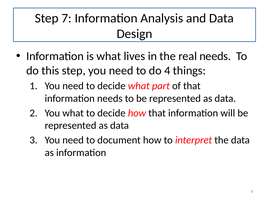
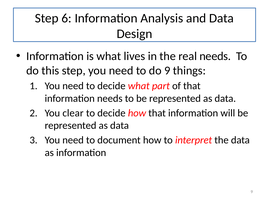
7: 7 -> 6
do 4: 4 -> 9
You what: what -> clear
